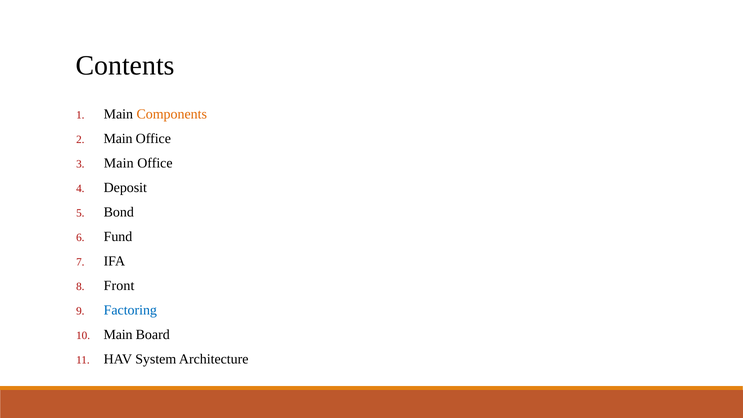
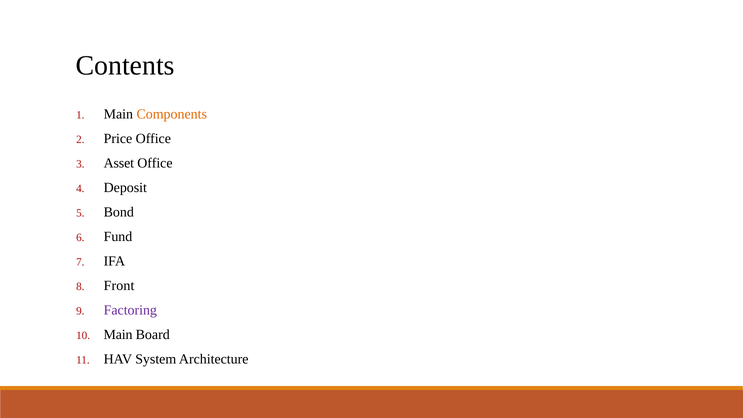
Main at (118, 139): Main -> Price
Main at (119, 163): Main -> Asset
Factoring colour: blue -> purple
